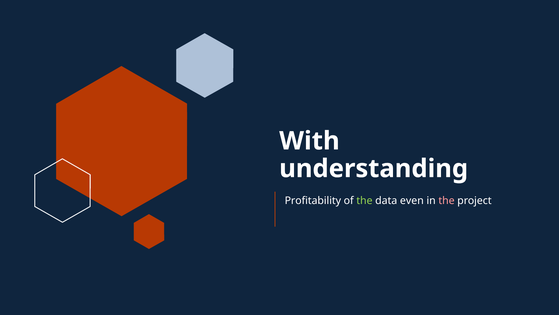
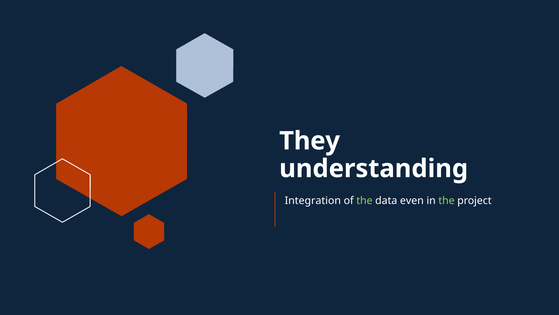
With: With -> They
Profitability: Profitability -> Integration
the at (447, 200) colour: pink -> light green
